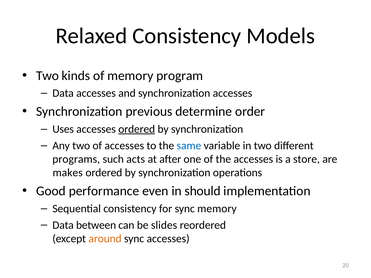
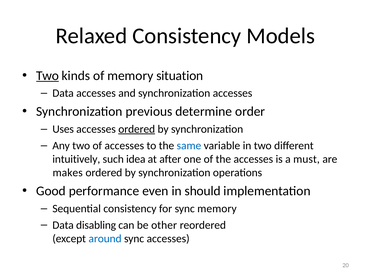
Two at (47, 76) underline: none -> present
program: program -> situation
programs: programs -> intuitively
acts: acts -> idea
store: store -> must
between: between -> disabling
slides: slides -> other
around colour: orange -> blue
